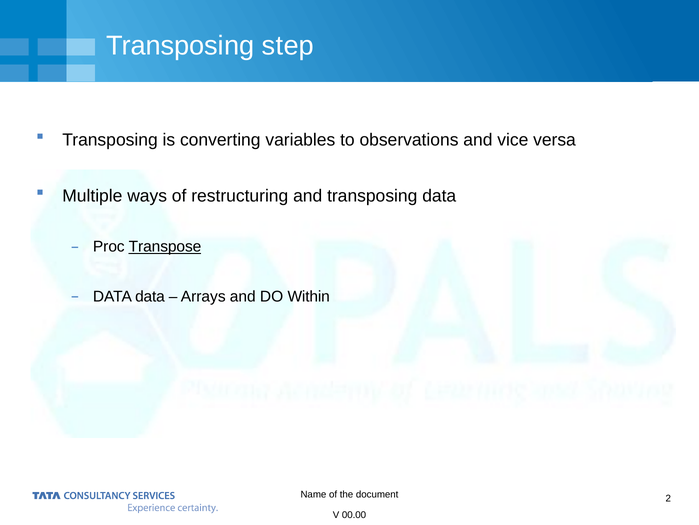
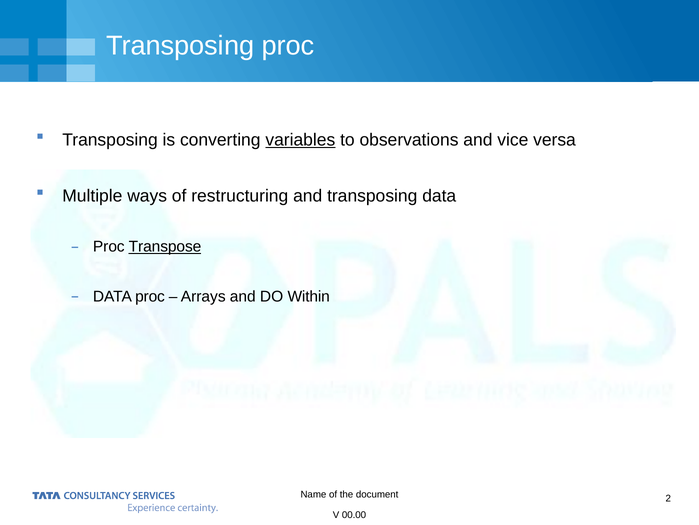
Transposing step: step -> proc
variables underline: none -> present
DATA data: data -> proc
